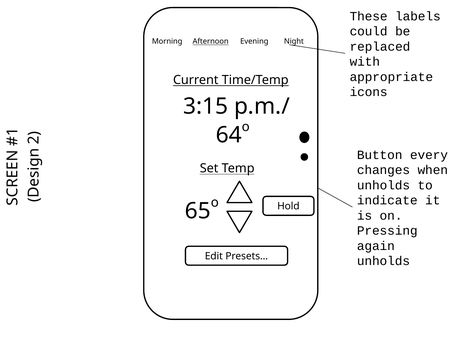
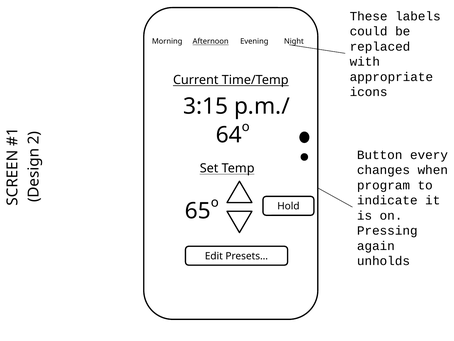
unholds at (383, 185): unholds -> program
